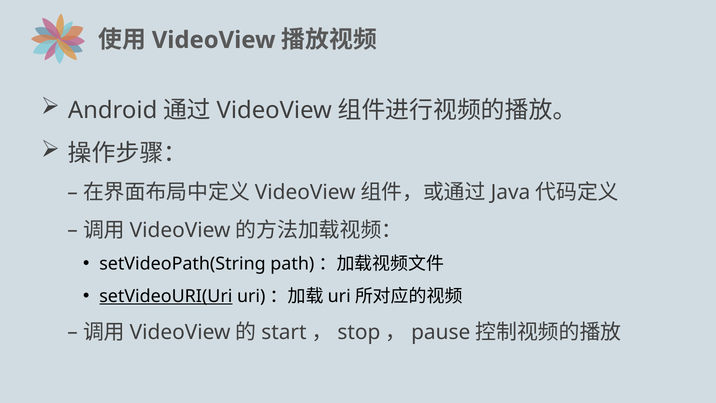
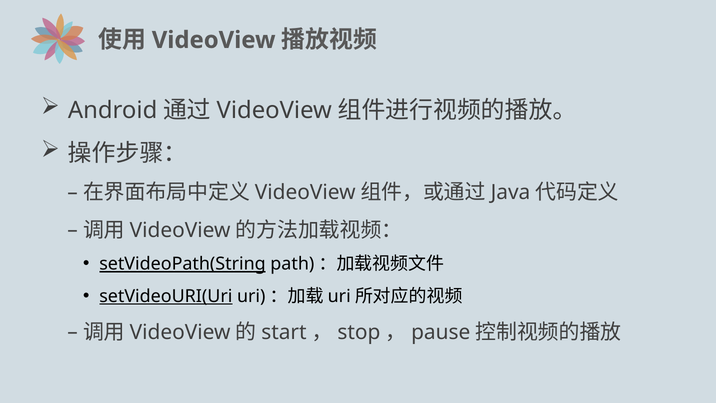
setVideoPath(String underline: none -> present
